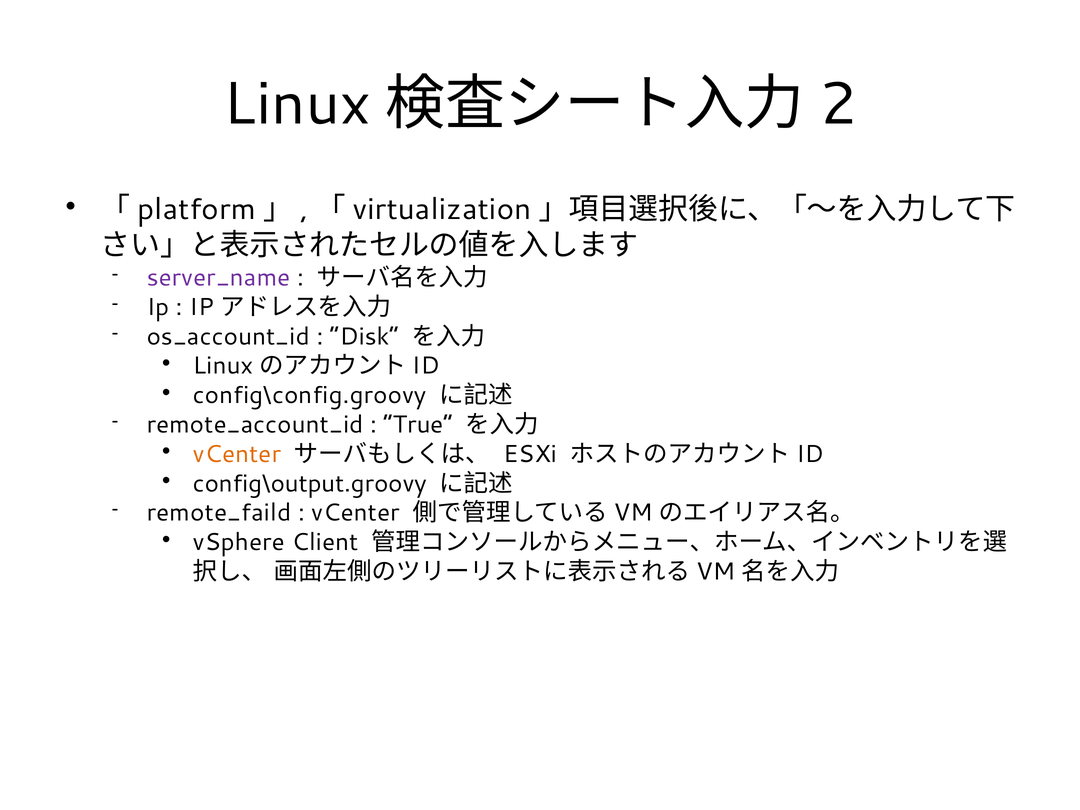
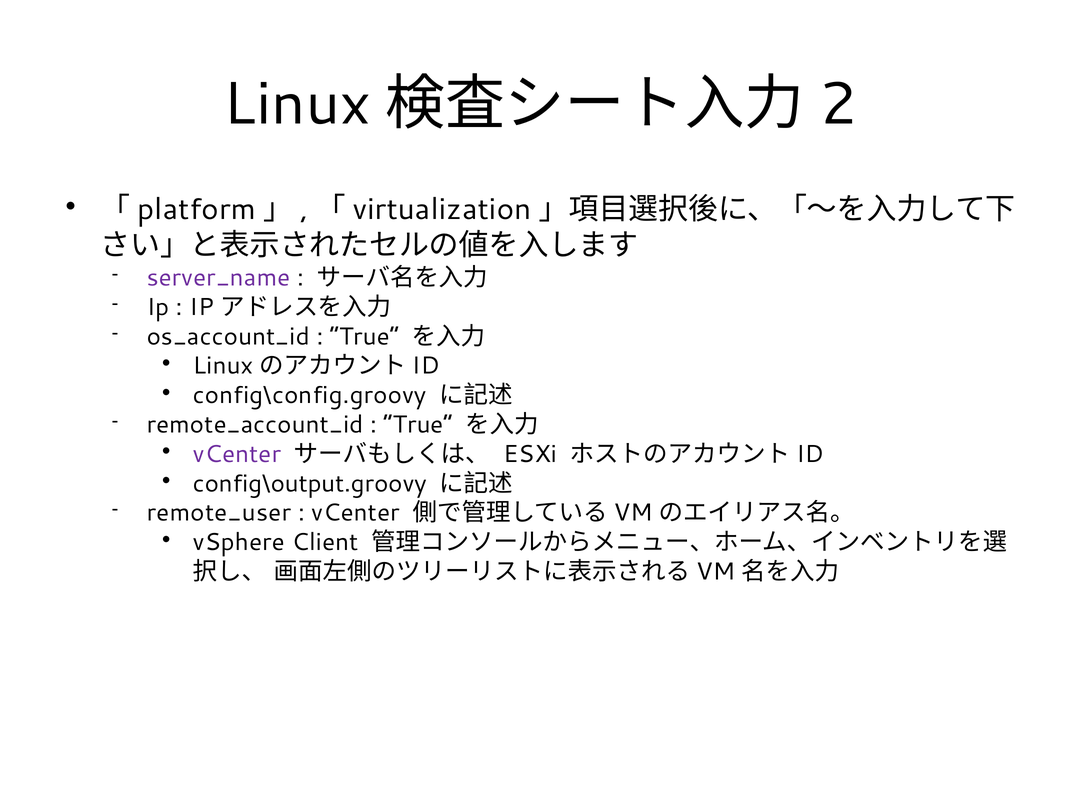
Disk at (364, 336): Disk -> True
vCenter at (237, 454) colour: orange -> purple
remote_faild: remote_faild -> remote_user
